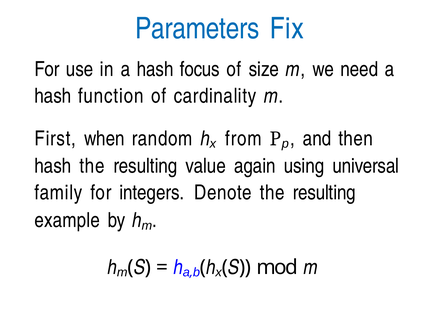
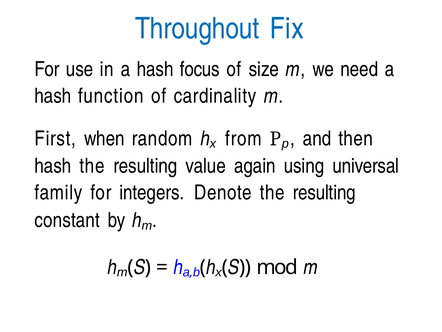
Parameters: Parameters -> Throughout
example: example -> constant
